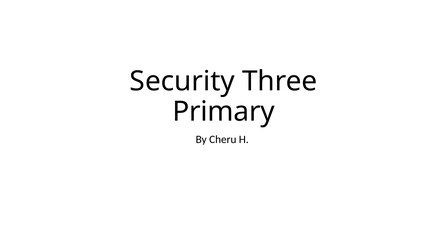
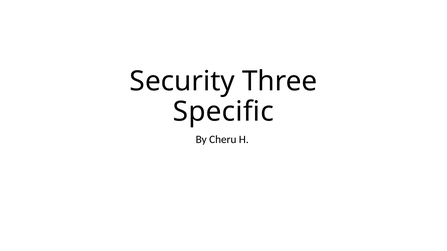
Primary: Primary -> Specific
